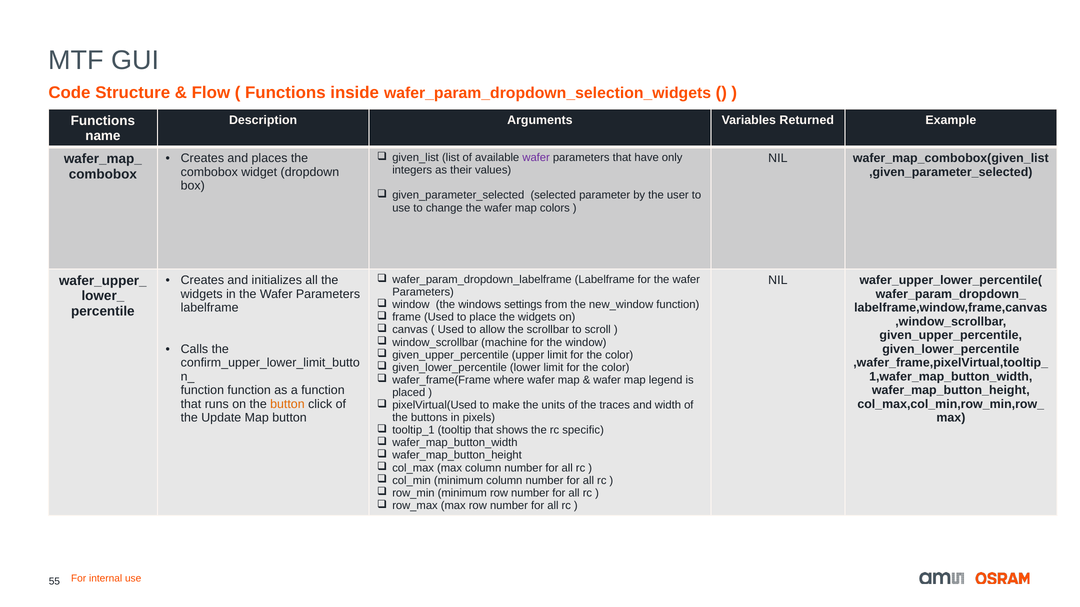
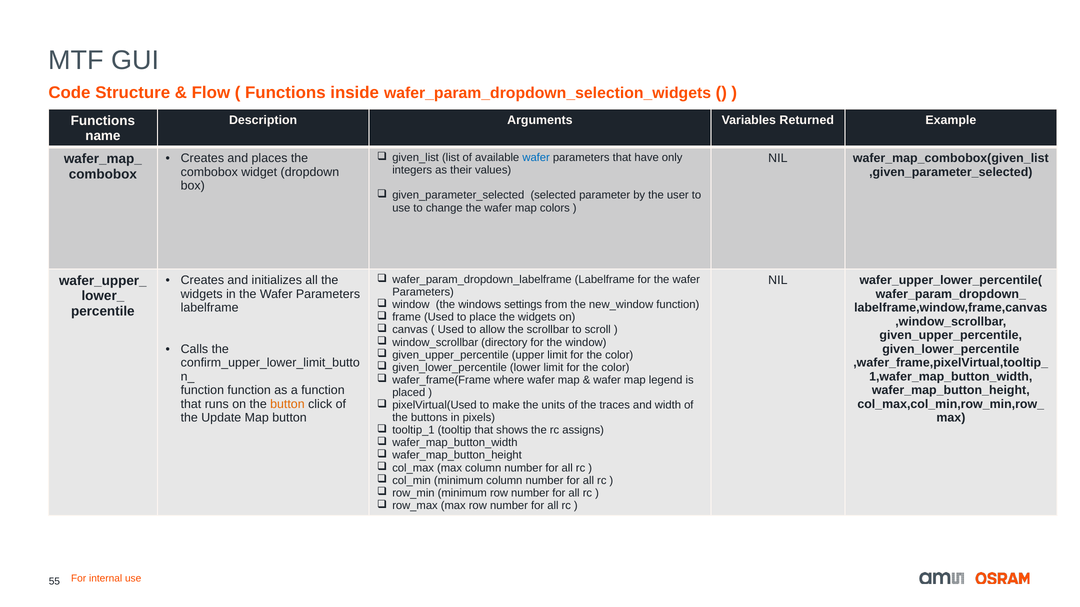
wafer at (536, 158) colour: purple -> blue
machine: machine -> directory
specific: specific -> assigns
